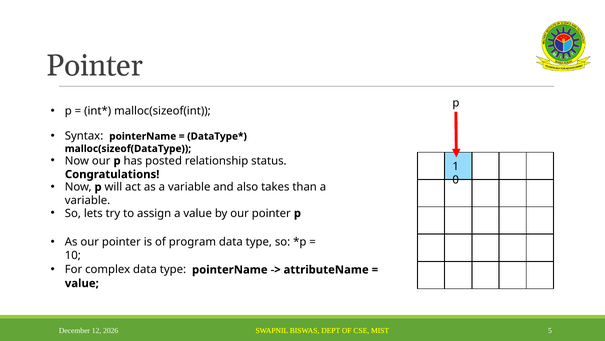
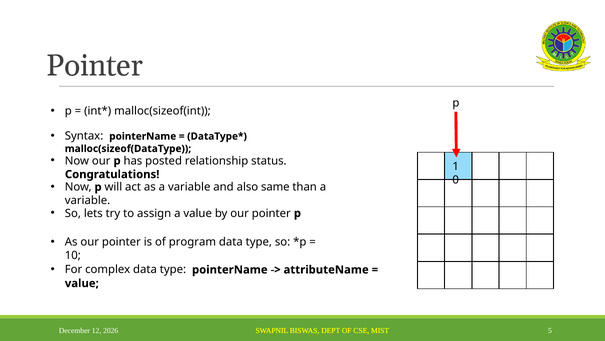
takes: takes -> same
